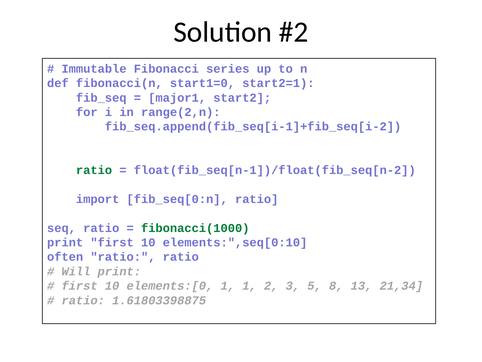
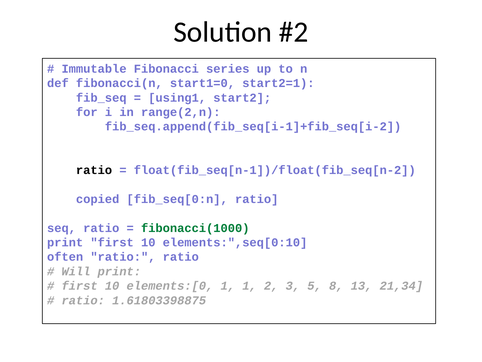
major1: major1 -> using1
ratio at (94, 170) colour: green -> black
import: import -> copied
